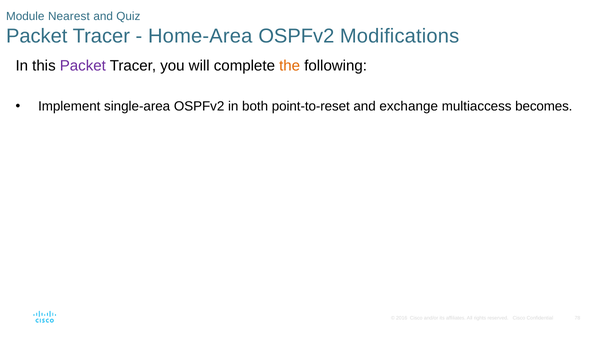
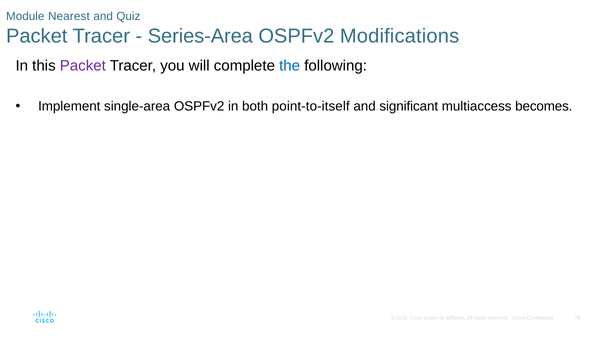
Home-Area: Home-Area -> Series-Area
the colour: orange -> blue
point-to-reset: point-to-reset -> point-to-itself
exchange: exchange -> significant
